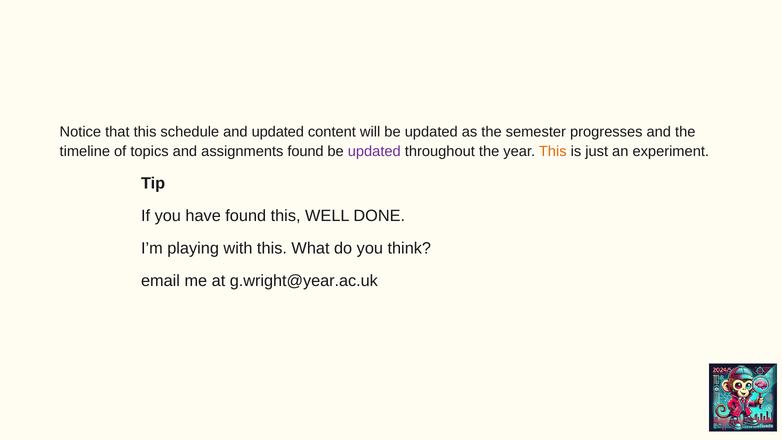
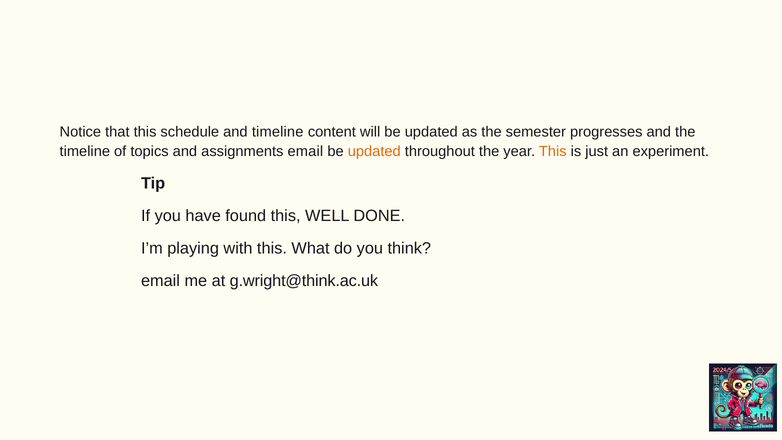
and updated: updated -> timeline
assignments found: found -> email
updated at (374, 151) colour: purple -> orange
g.wright@year.ac.uk: g.wright@year.ac.uk -> g.wright@think.ac.uk
